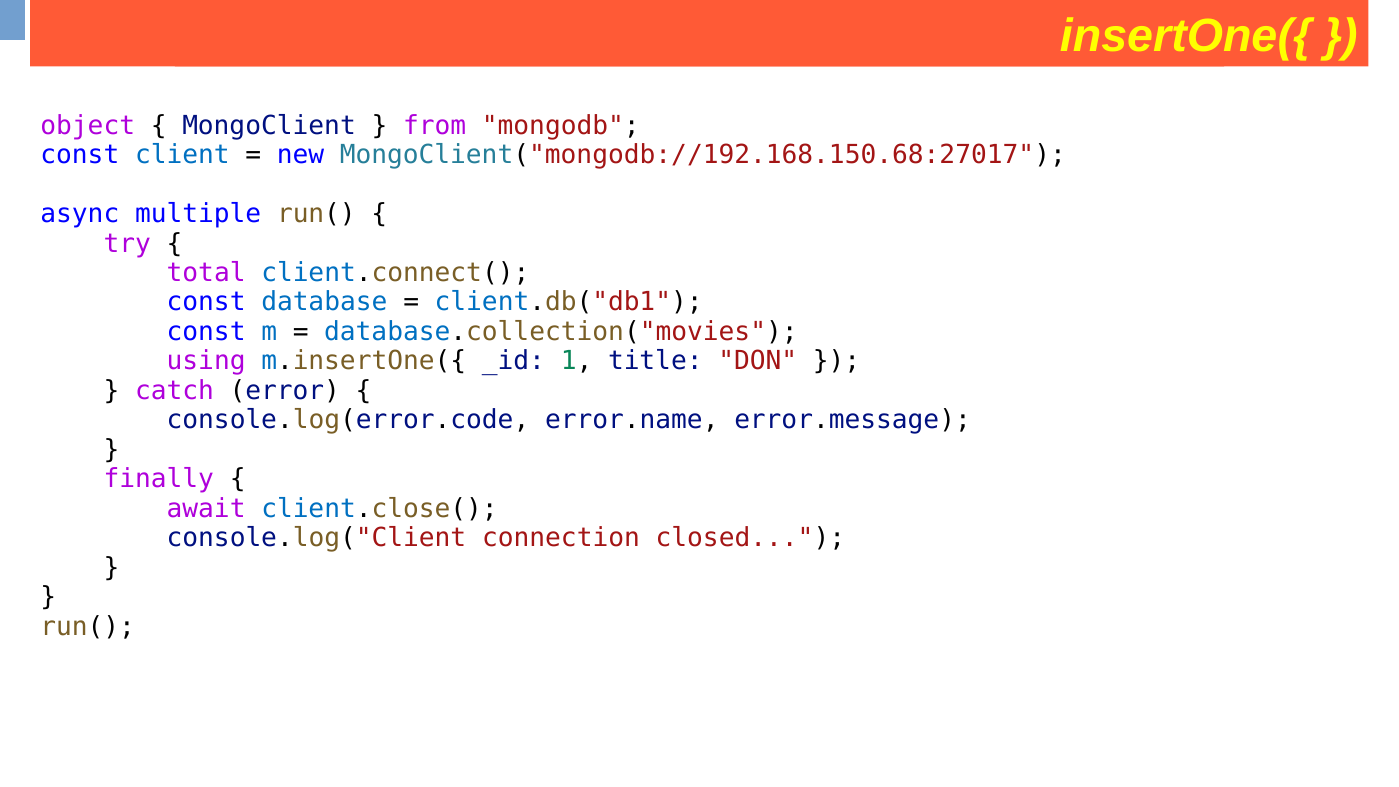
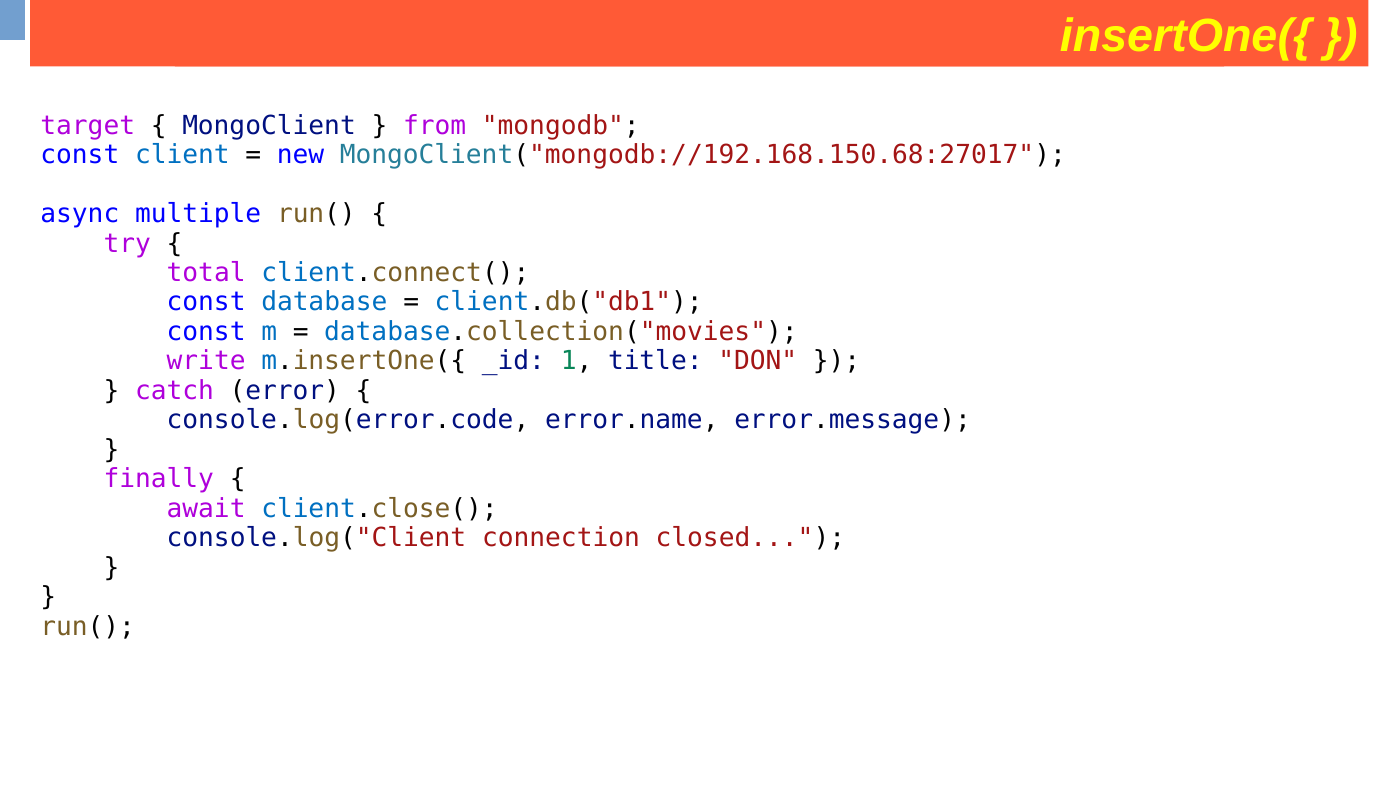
object: object -> target
using: using -> write
